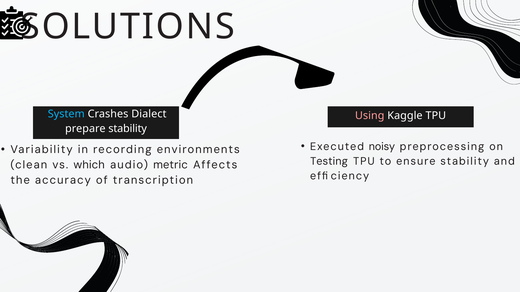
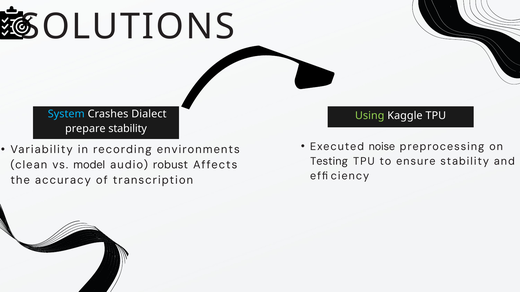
Using colour: pink -> light green
noisy: noisy -> noise
which: which -> model
metric: metric -> robust
